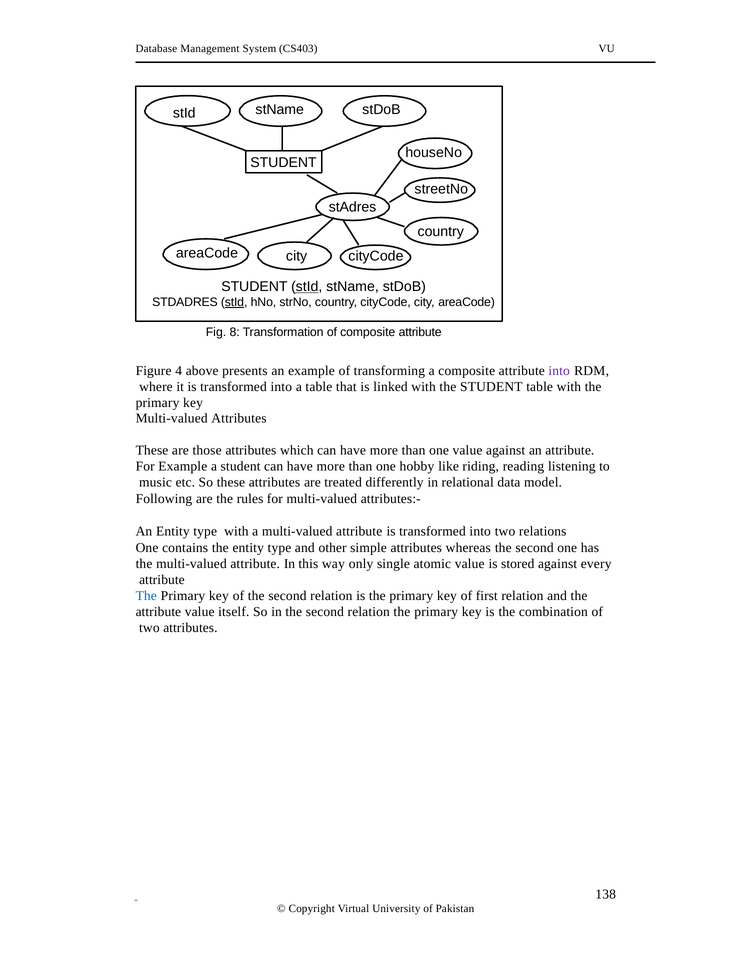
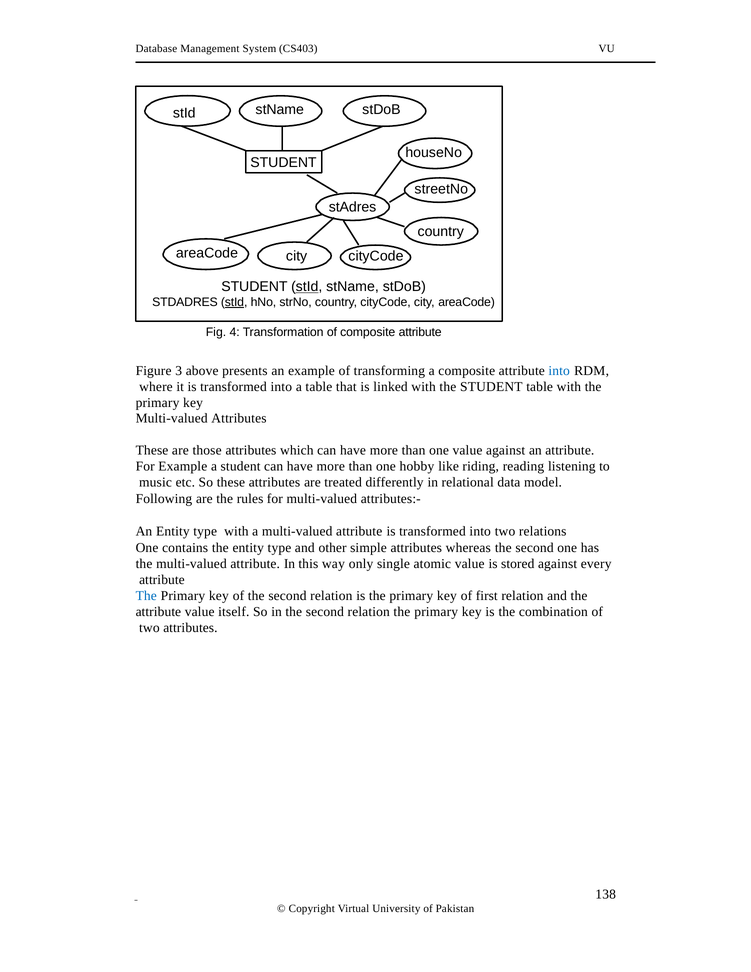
8: 8 -> 4
4: 4 -> 3
into at (559, 371) colour: purple -> blue
